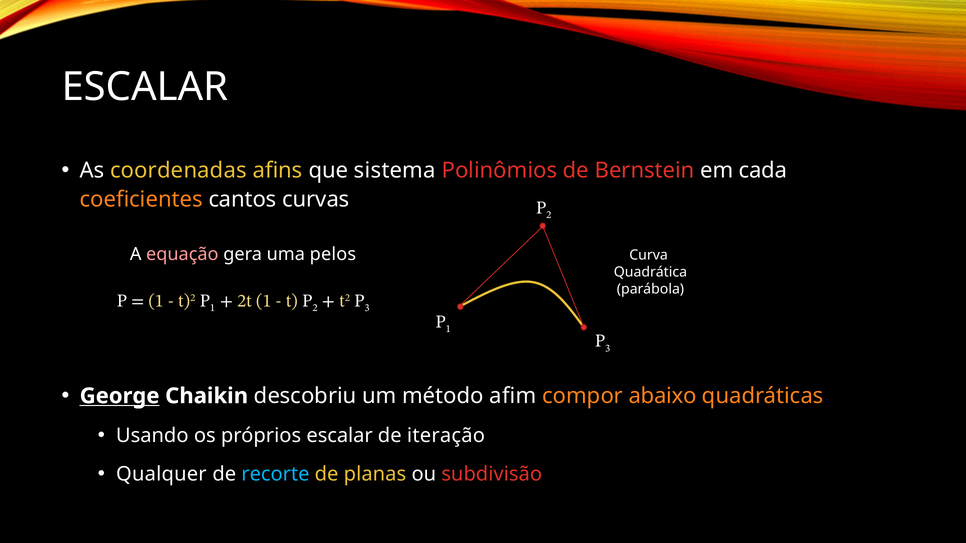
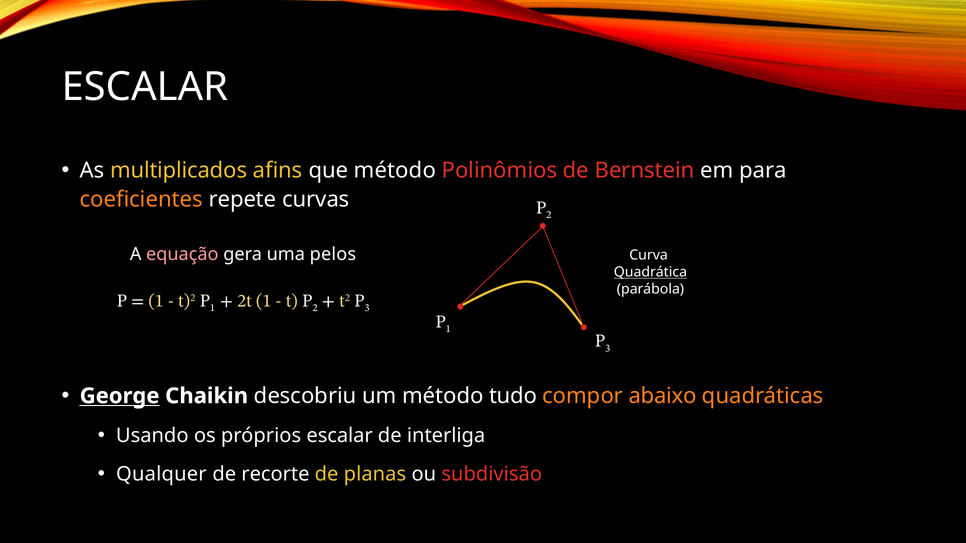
coordenadas: coordenadas -> multiplicados
que sistema: sistema -> método
cada: cada -> para
cantos: cantos -> repete
Quadrática underline: none -> present
afim: afim -> tudo
iteração: iteração -> interliga
recorte colour: light blue -> white
